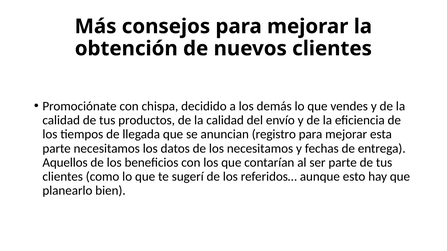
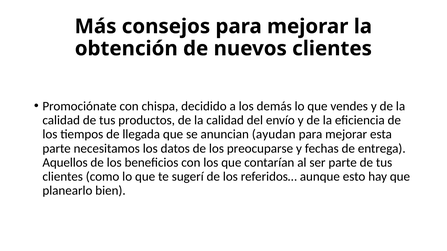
registro: registro -> ayudan
los necesitamos: necesitamos -> preocuparse
